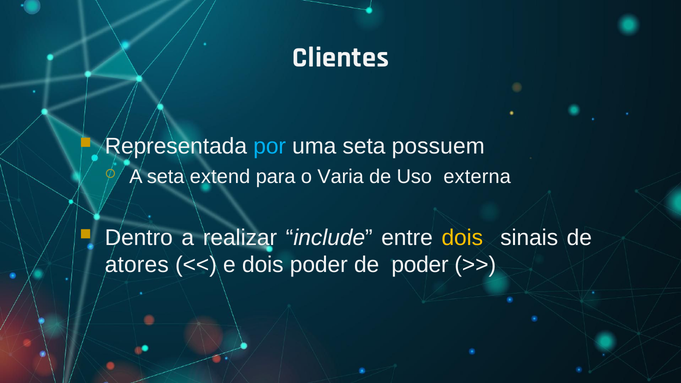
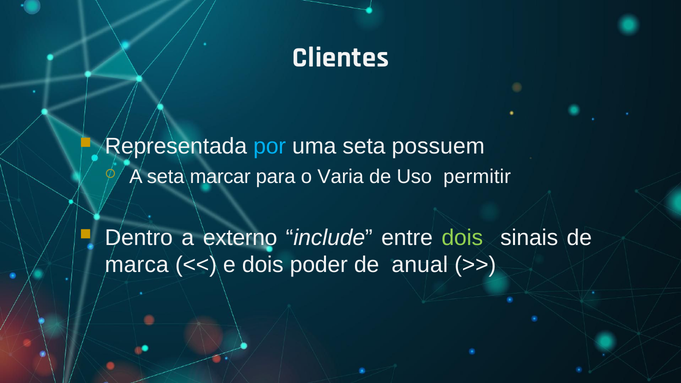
extend: extend -> marcar
externa: externa -> permitir
realizar: realizar -> externo
dois at (462, 238) colour: yellow -> light green
atores: atores -> marca
de poder: poder -> anual
